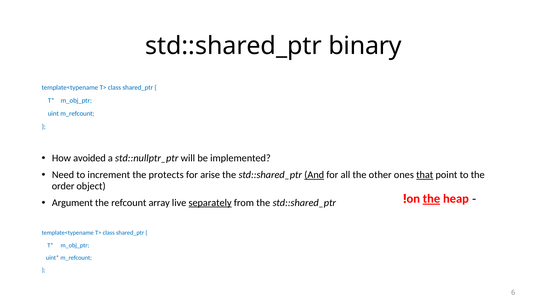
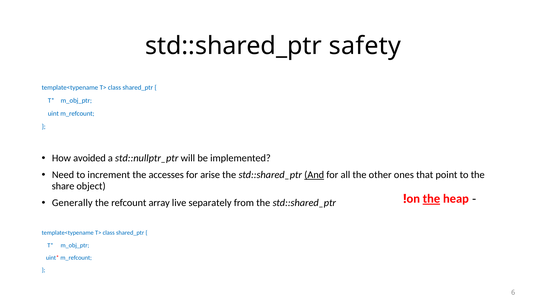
binary: binary -> safety
protects: protects -> accesses
that underline: present -> none
order: order -> share
Argument: Argument -> Generally
separately underline: present -> none
